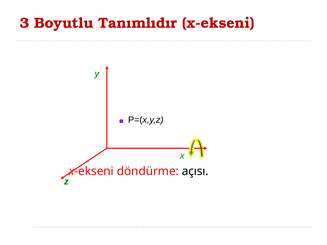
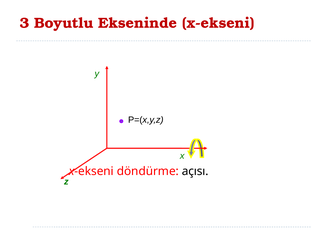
Tanımlıdır: Tanımlıdır -> Ekseninde
